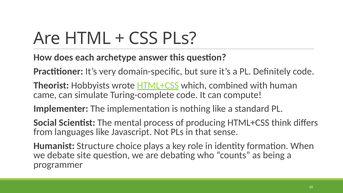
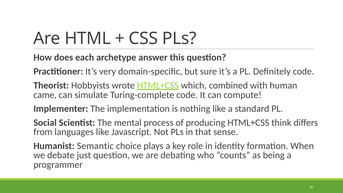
Structure: Structure -> Semantic
site: site -> just
